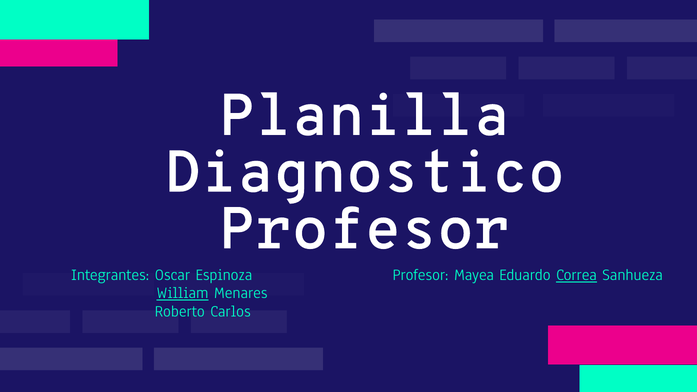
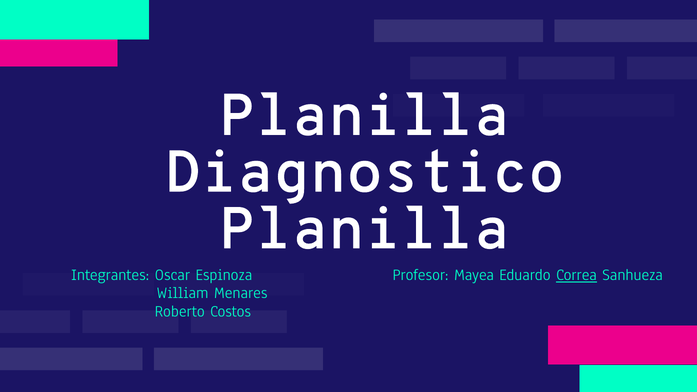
Profesor at (365, 229): Profesor -> Planilla
William underline: present -> none
Carlos: Carlos -> Costos
